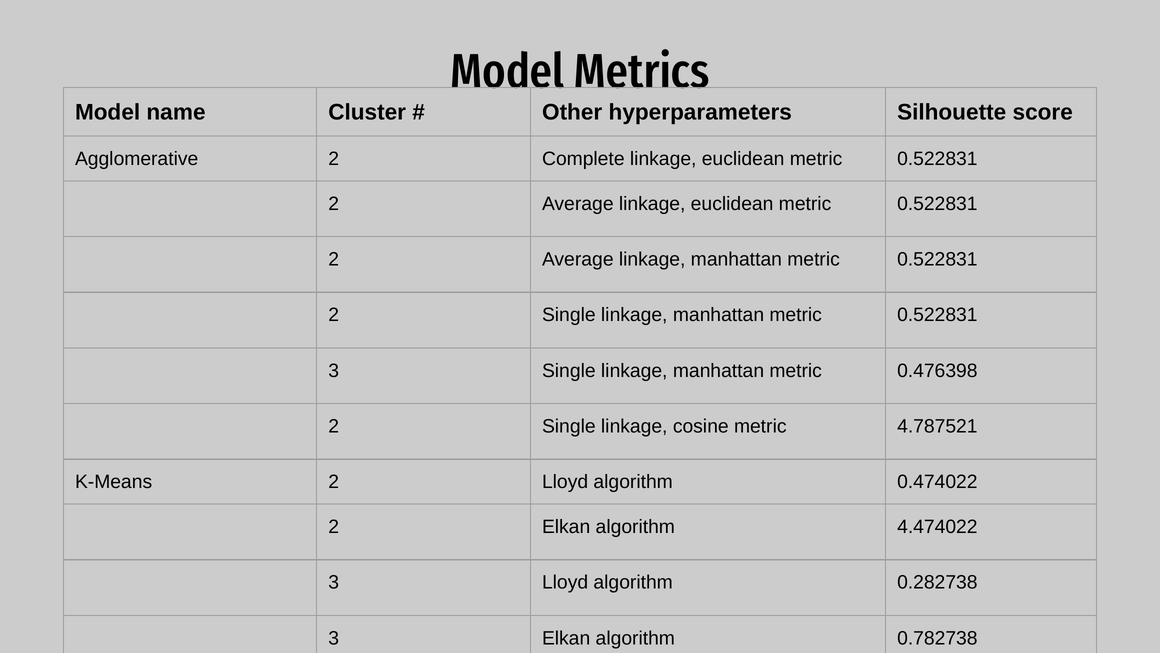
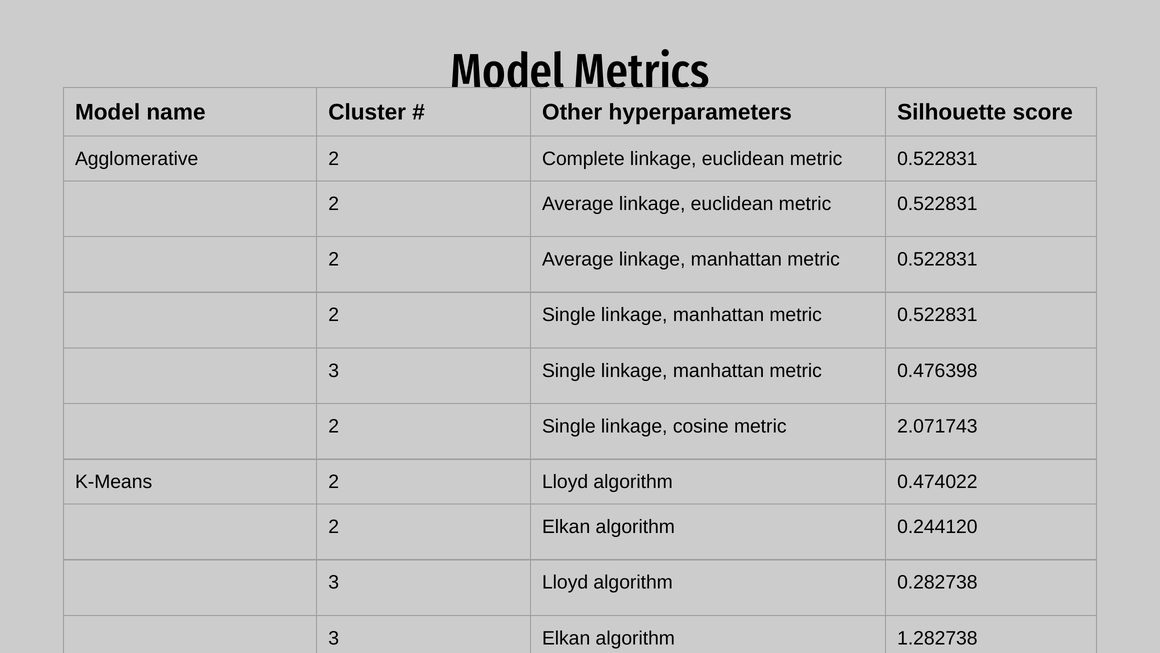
4.787521: 4.787521 -> 2.071743
4.474022: 4.474022 -> 0.244120
0.782738: 0.782738 -> 1.282738
